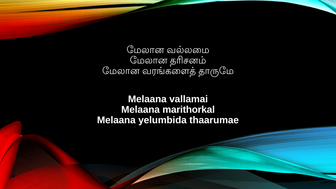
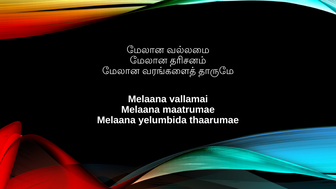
marithorkal: marithorkal -> maatrumae
